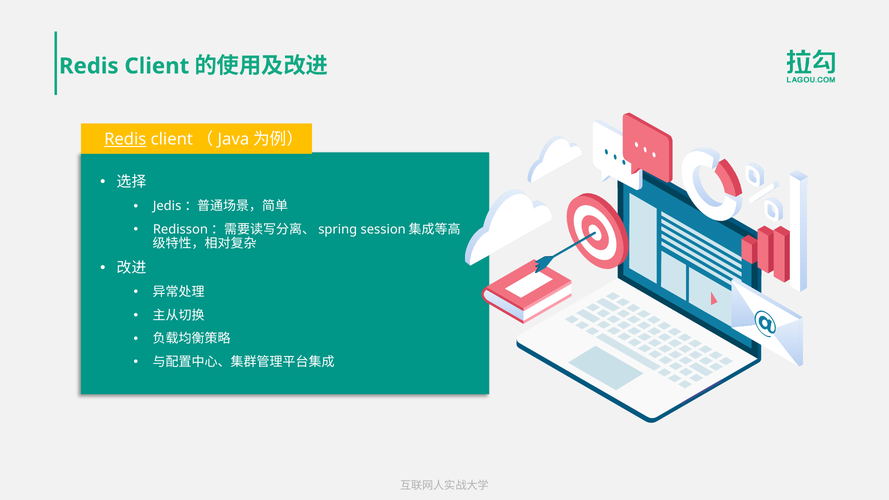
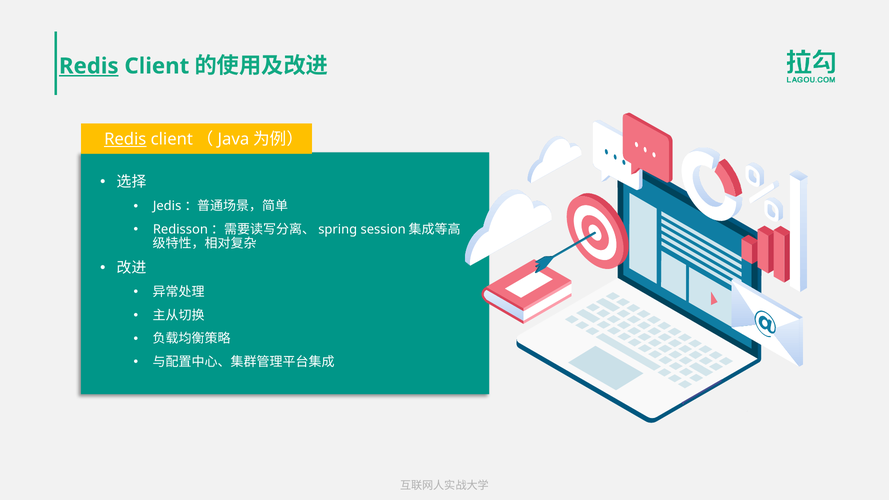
Redis at (89, 66) underline: none -> present
